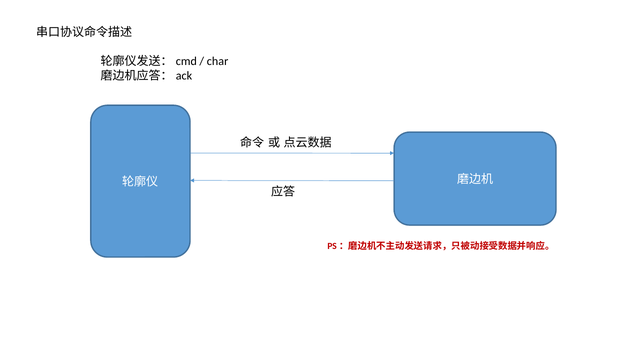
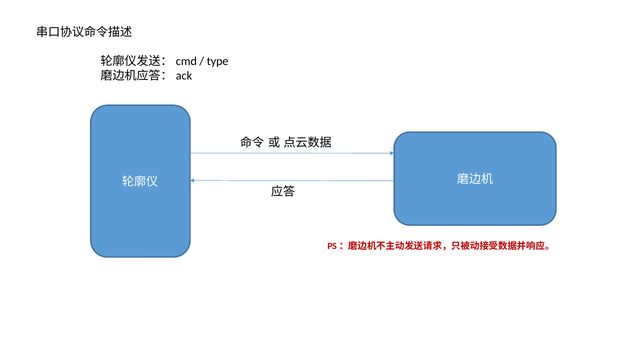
char: char -> type
